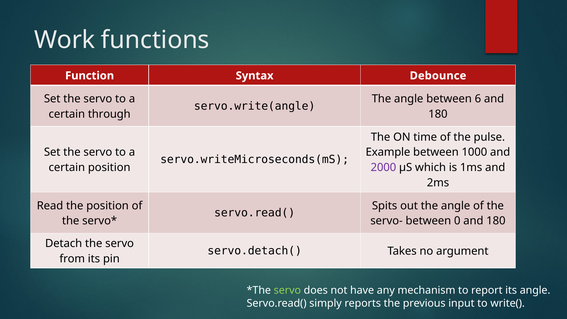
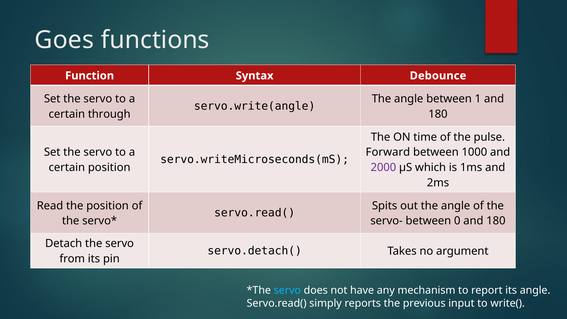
Work: Work -> Goes
6: 6 -> 1
Example: Example -> Forward
servo at (287, 290) colour: light green -> light blue
